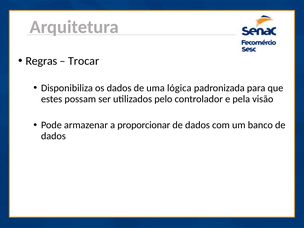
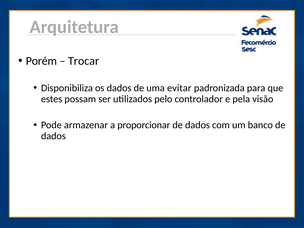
Regras: Regras -> Porém
lógica: lógica -> evitar
